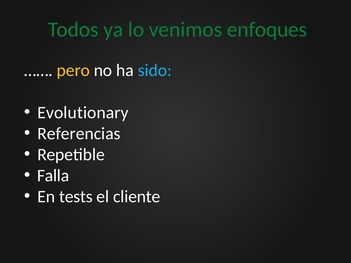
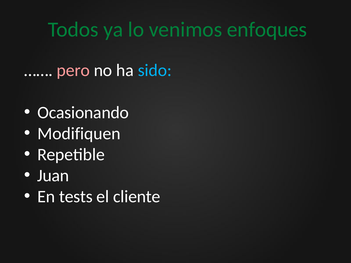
pero colour: yellow -> pink
Evolutionary: Evolutionary -> Ocasionando
Referencias: Referencias -> Modifiquen
Falla: Falla -> Juan
